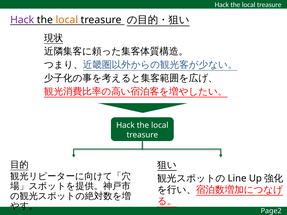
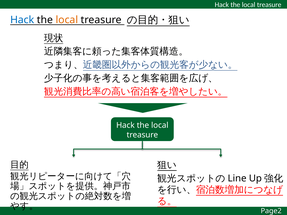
Hack at (22, 20) colour: purple -> blue
